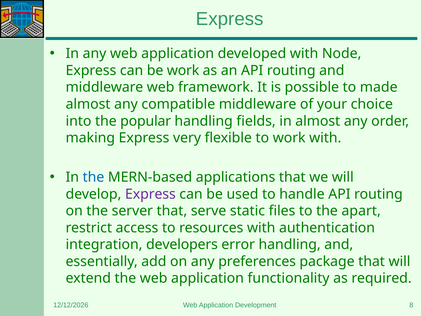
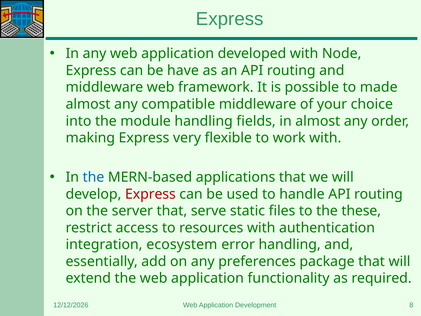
be work: work -> have
popular: popular -> module
Express at (150, 194) colour: purple -> red
apart: apart -> these
developers: developers -> ecosystem
